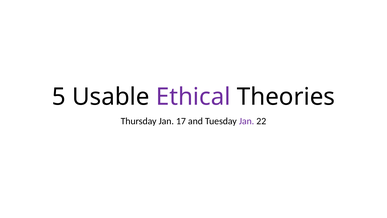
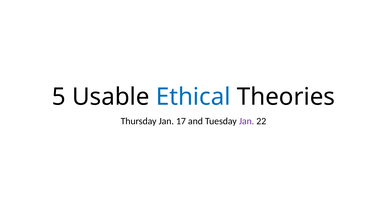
Ethical colour: purple -> blue
